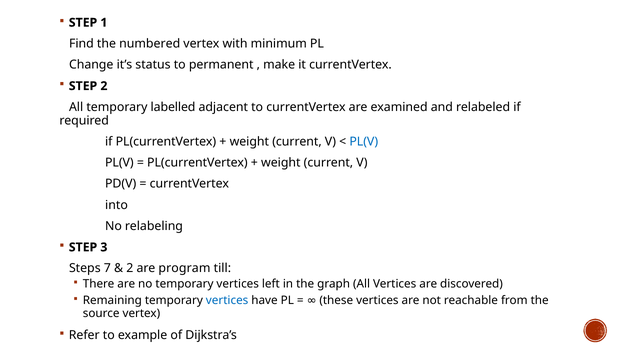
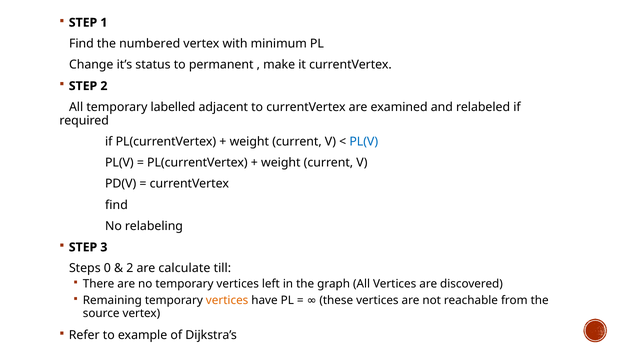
into at (116, 205): into -> find
7: 7 -> 0
program: program -> calculate
vertices at (227, 301) colour: blue -> orange
